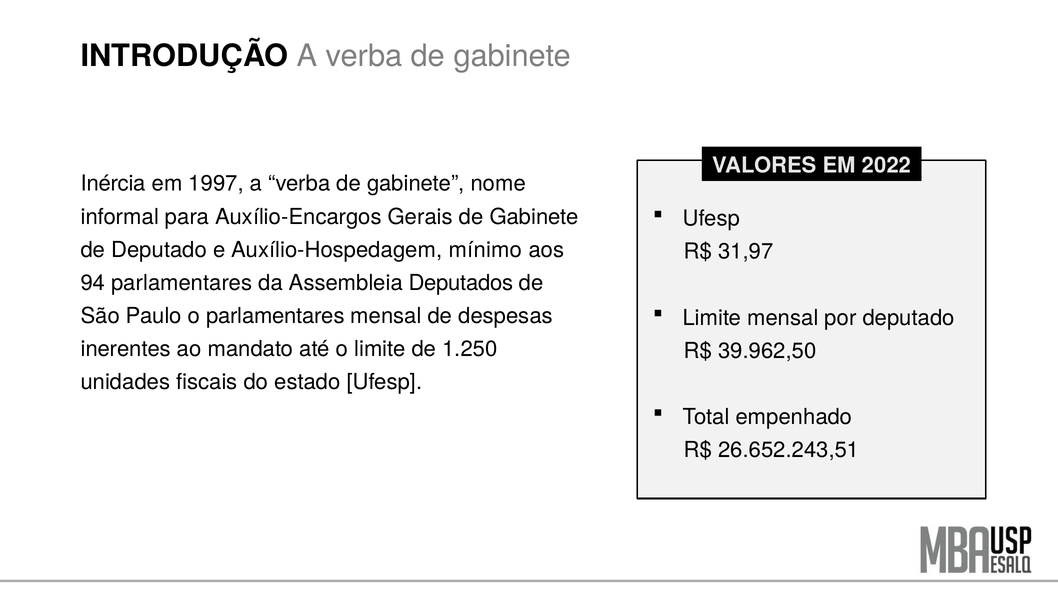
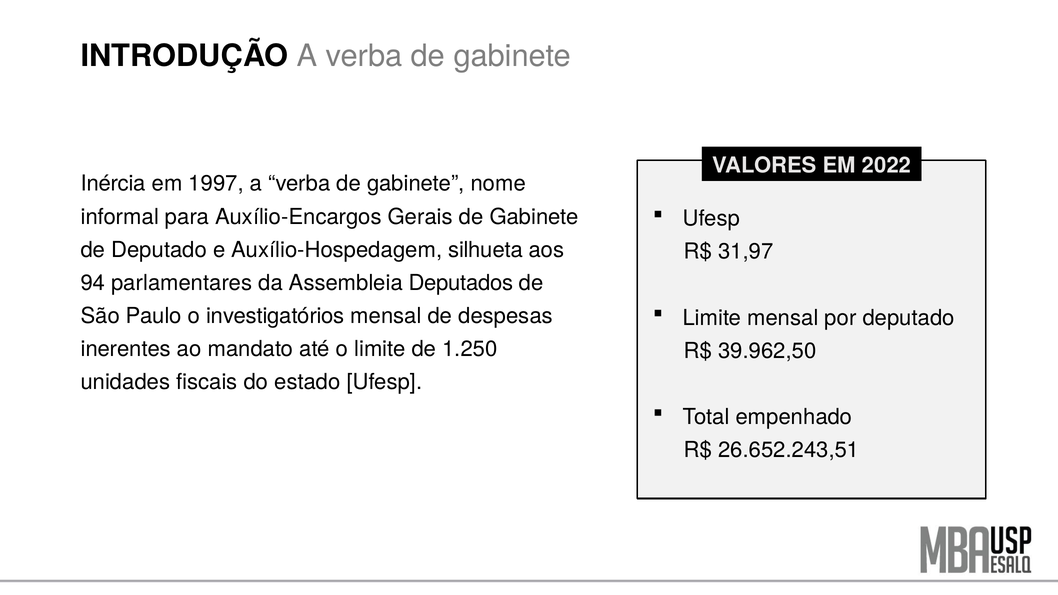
mínimo: mínimo -> silhueta
o parlamentares: parlamentares -> investigatórios
